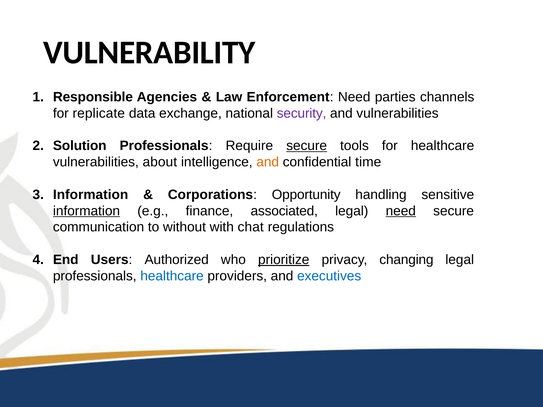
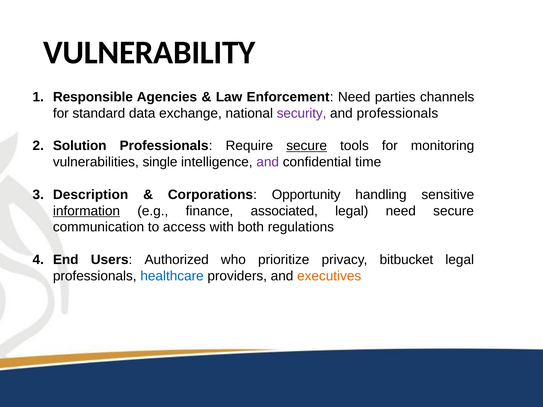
replicate: replicate -> standard
and vulnerabilities: vulnerabilities -> professionals
for healthcare: healthcare -> monitoring
about: about -> single
and at (268, 162) colour: orange -> purple
Information at (91, 195): Information -> Description
need at (401, 211) underline: present -> none
without: without -> access
chat: chat -> both
prioritize underline: present -> none
changing: changing -> bitbucket
executives colour: blue -> orange
